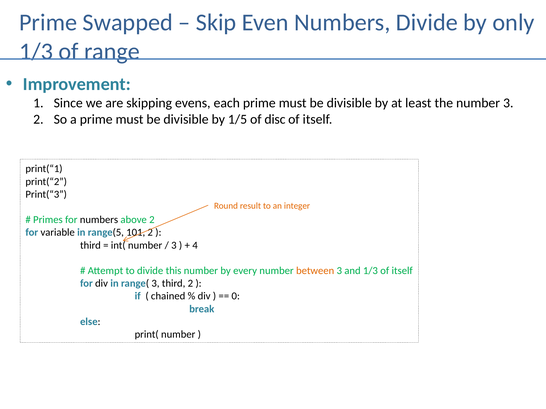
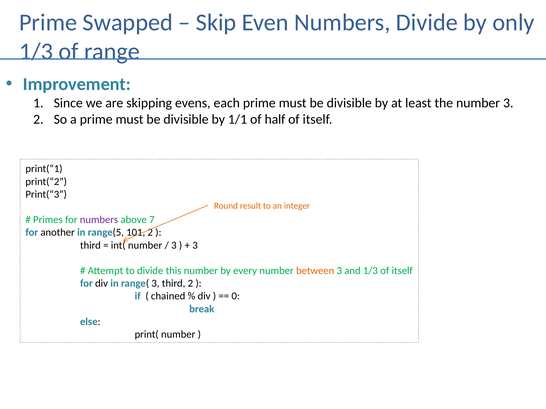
1/5: 1/5 -> 1/1
disc: disc -> half
numbers at (99, 220) colour: black -> purple
above 2: 2 -> 7
variable: variable -> another
4 at (195, 246): 4 -> 3
